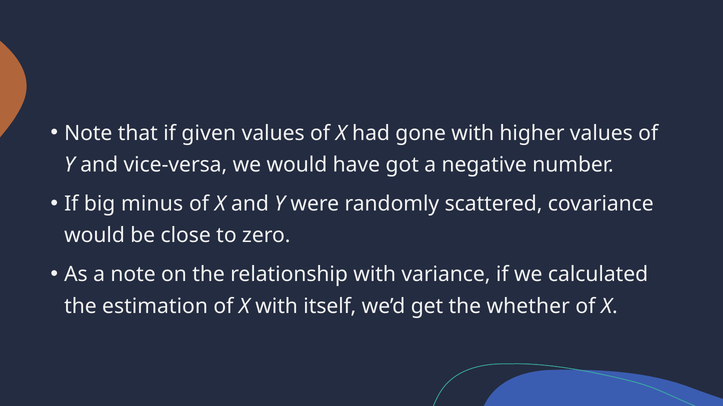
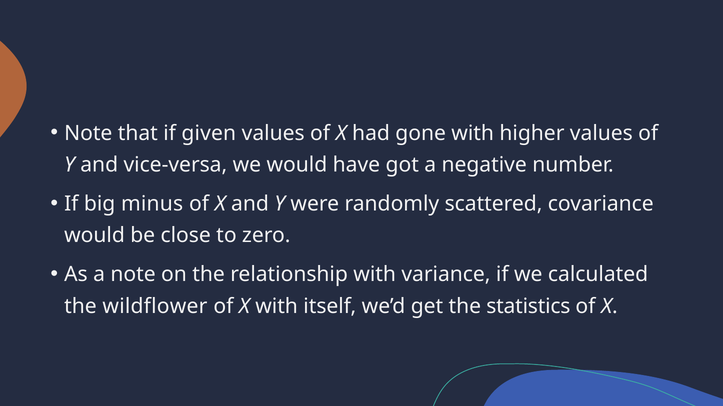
estimation: estimation -> wildflower
whether: whether -> statistics
